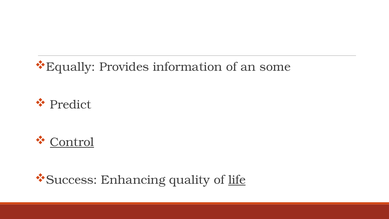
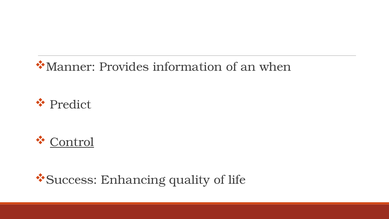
Equally: Equally -> Manner
some: some -> when
life underline: present -> none
